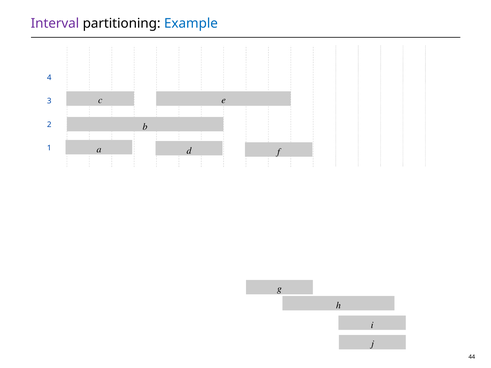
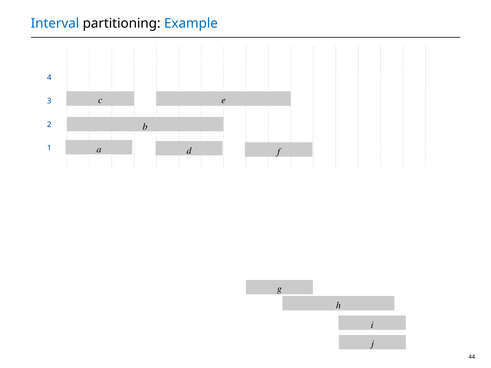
Interval colour: purple -> blue
